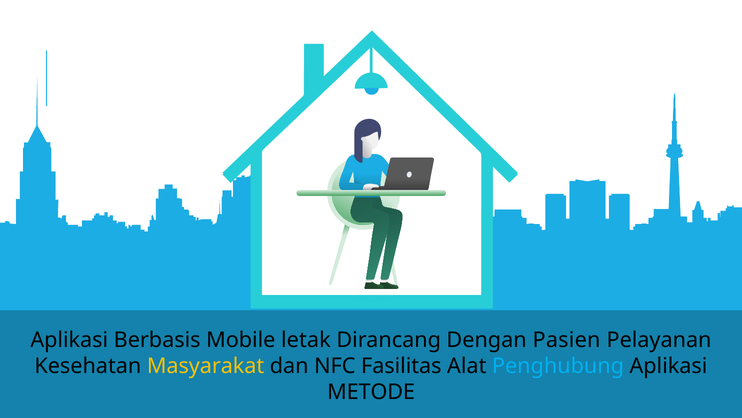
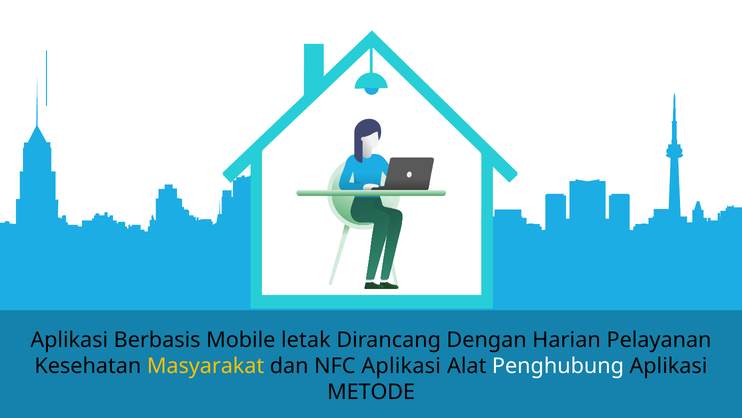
Pasien: Pasien -> Harian
NFC Fasilitas: Fasilitas -> Aplikasi
Penghubung colour: light blue -> white
